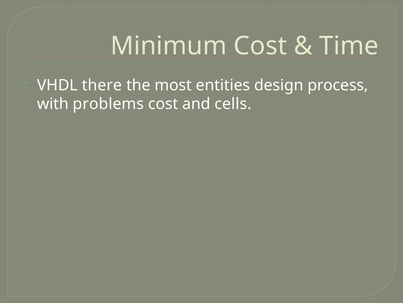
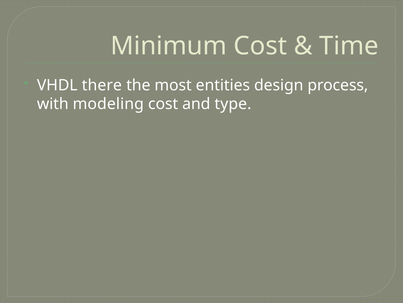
problems: problems -> modeling
cells: cells -> type
